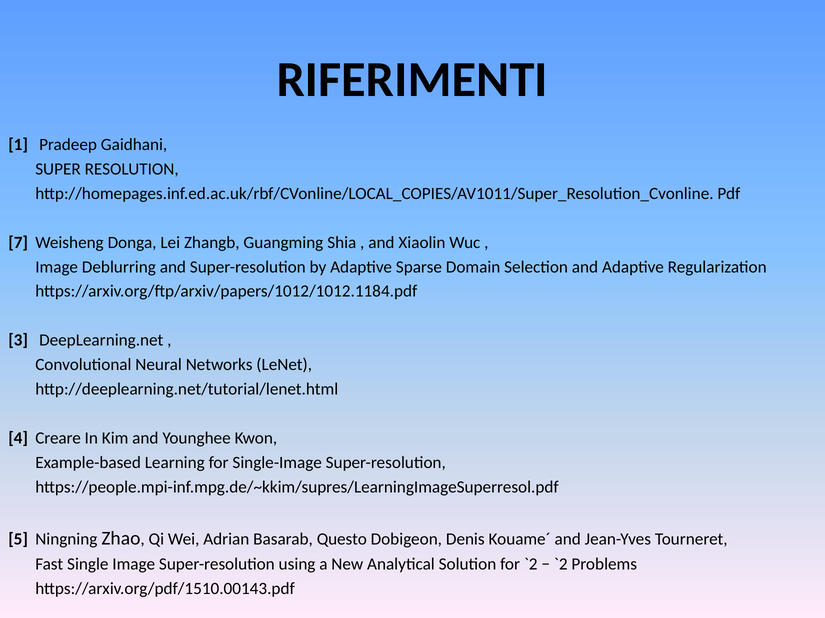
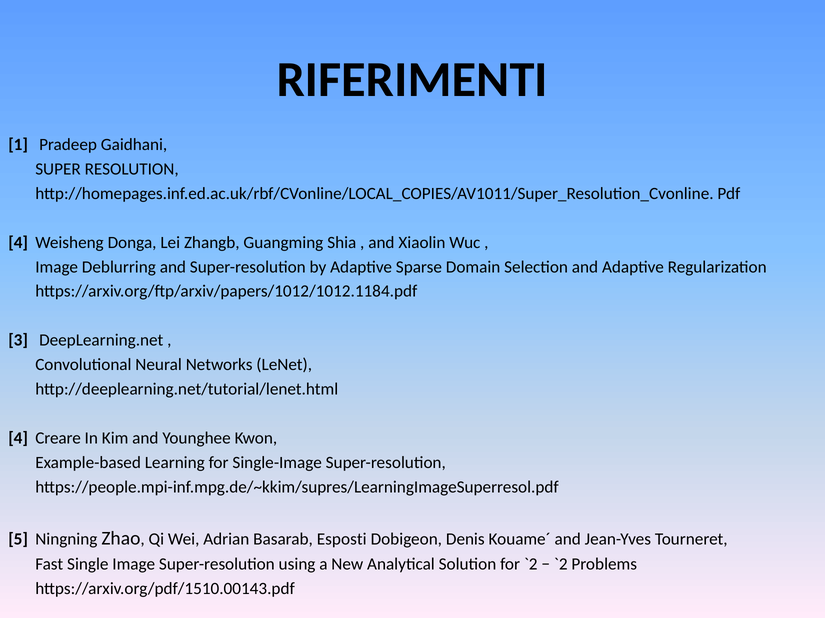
7 at (18, 243): 7 -> 4
Questo: Questo -> Esposti
